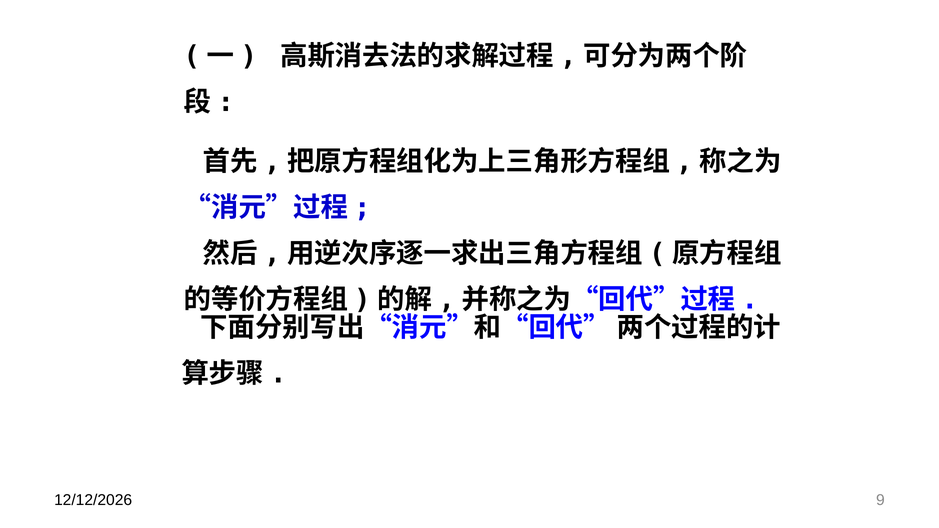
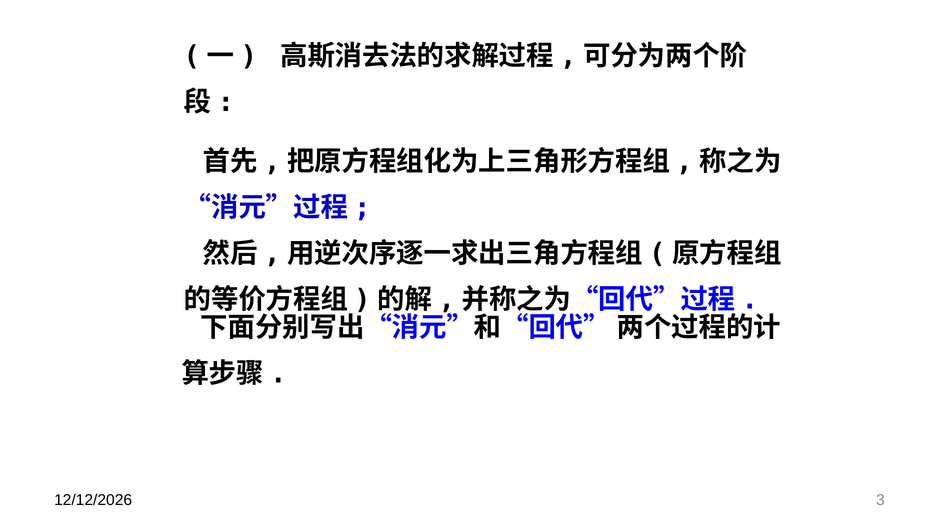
9: 9 -> 3
